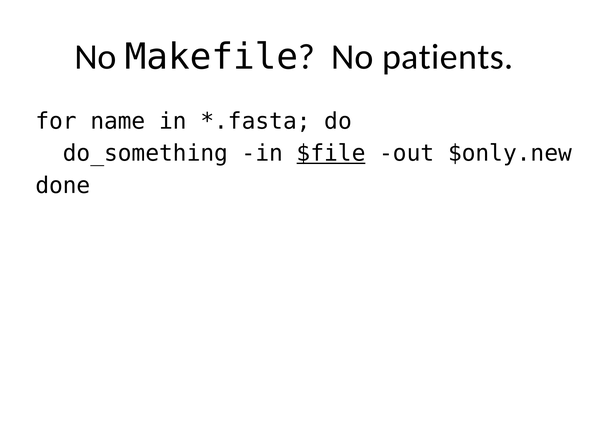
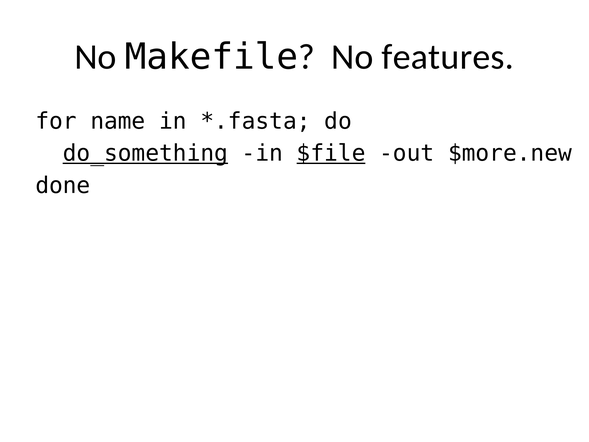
patients: patients -> features
do_something underline: none -> present
$only.new: $only.new -> $more.new
